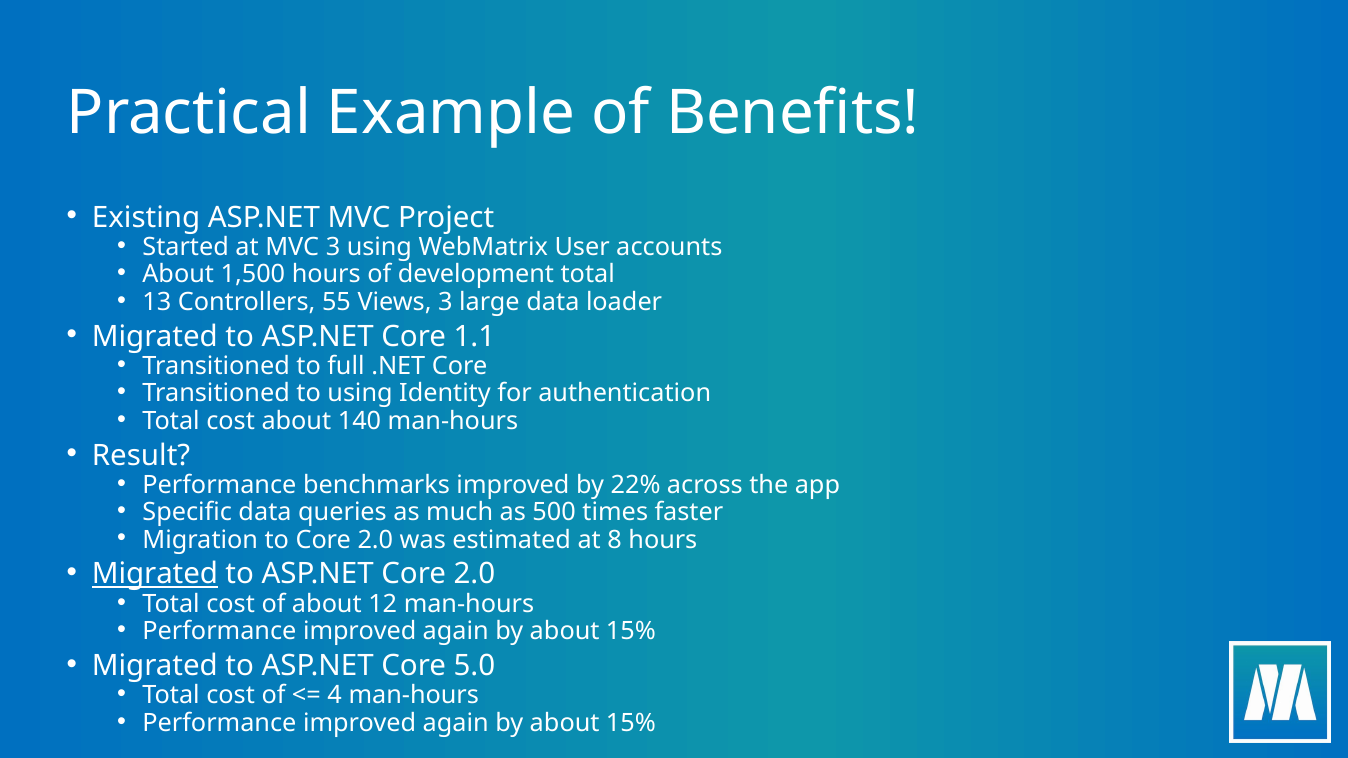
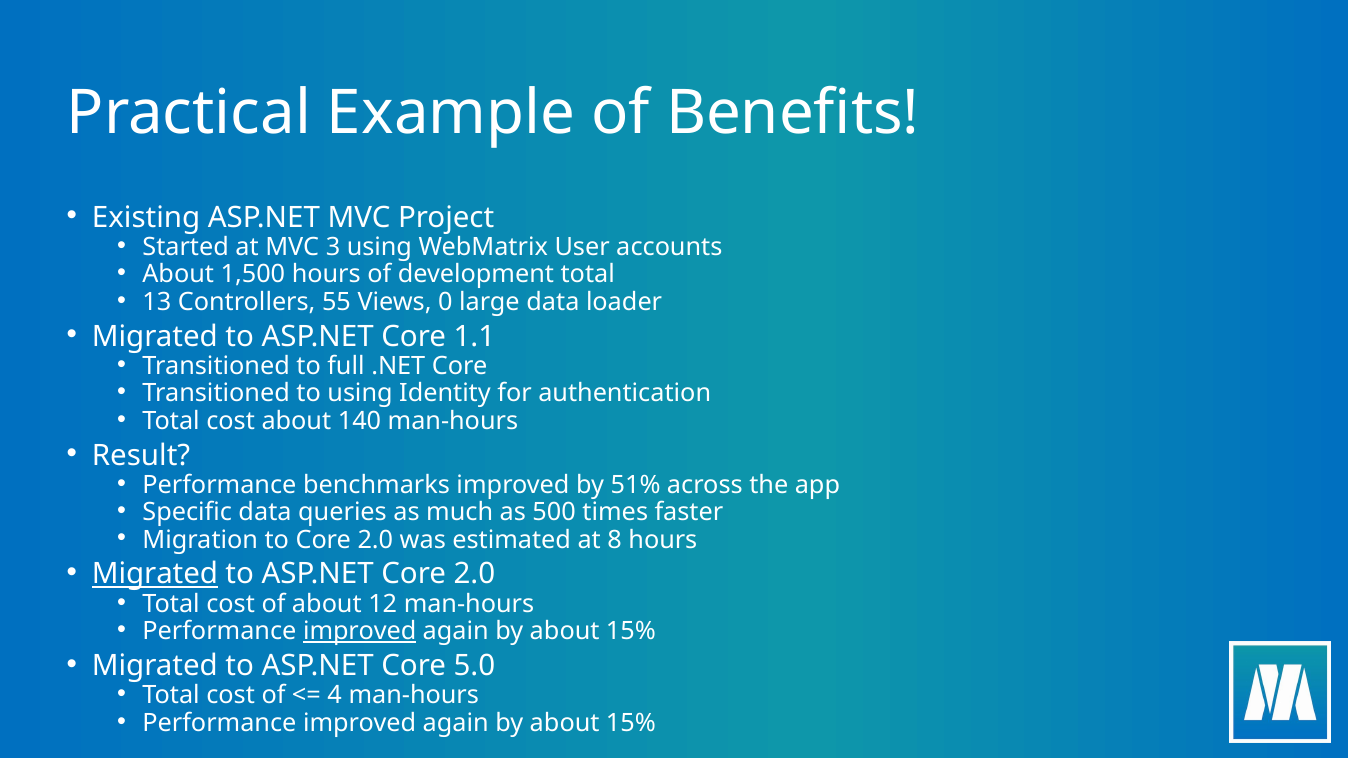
Views 3: 3 -> 0
22%: 22% -> 51%
improved at (360, 631) underline: none -> present
